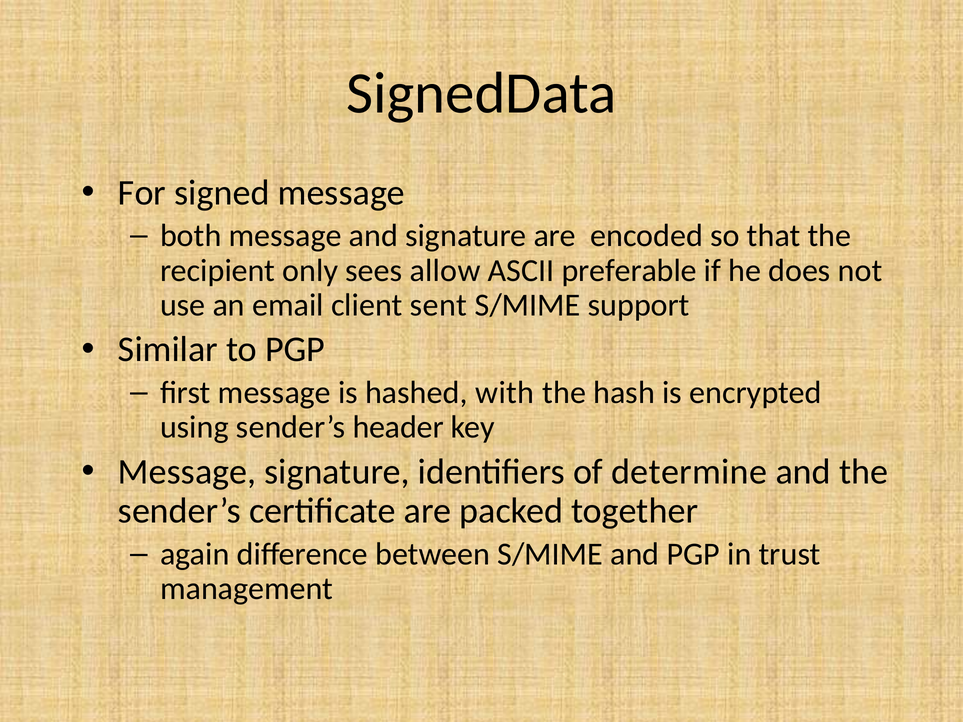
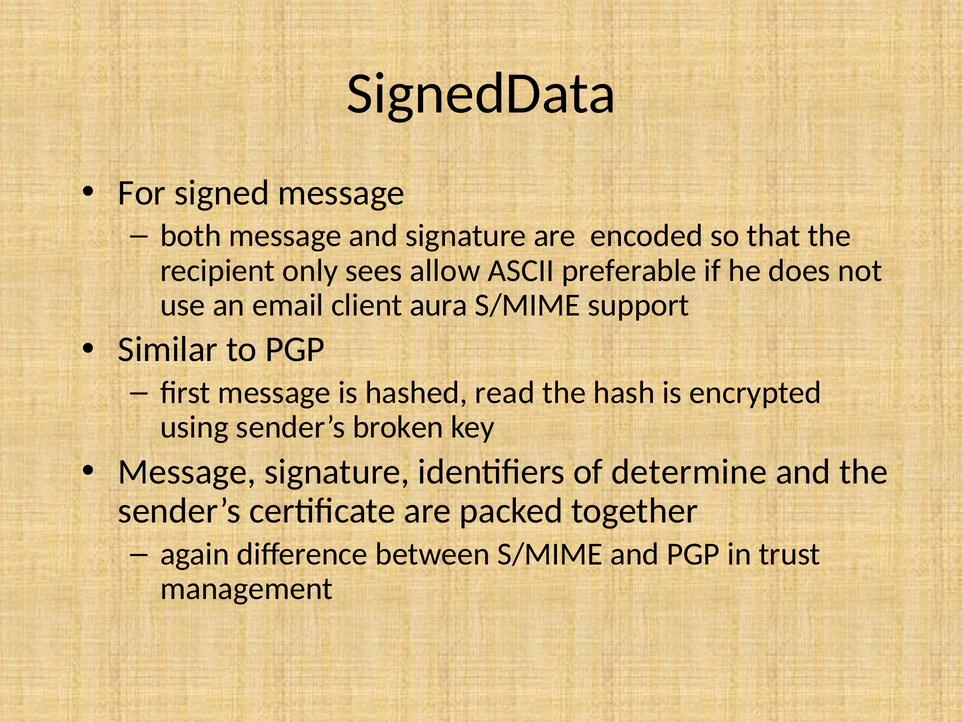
sent: sent -> aura
with: with -> read
header: header -> broken
